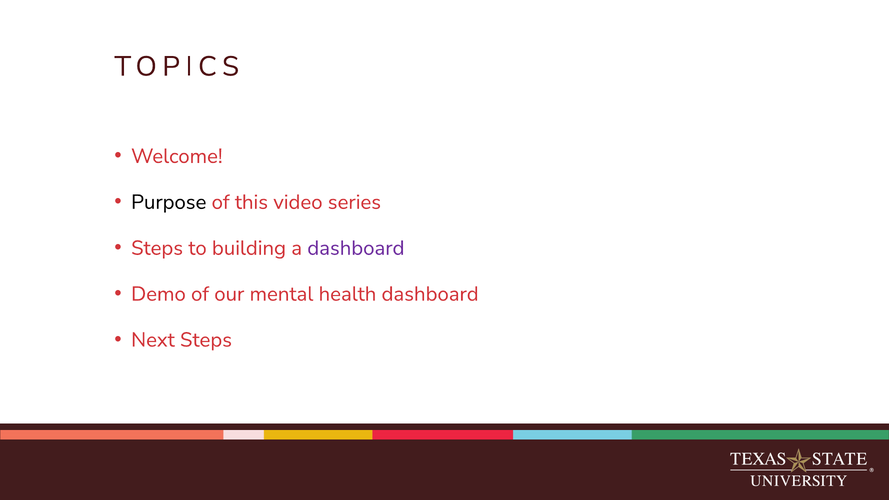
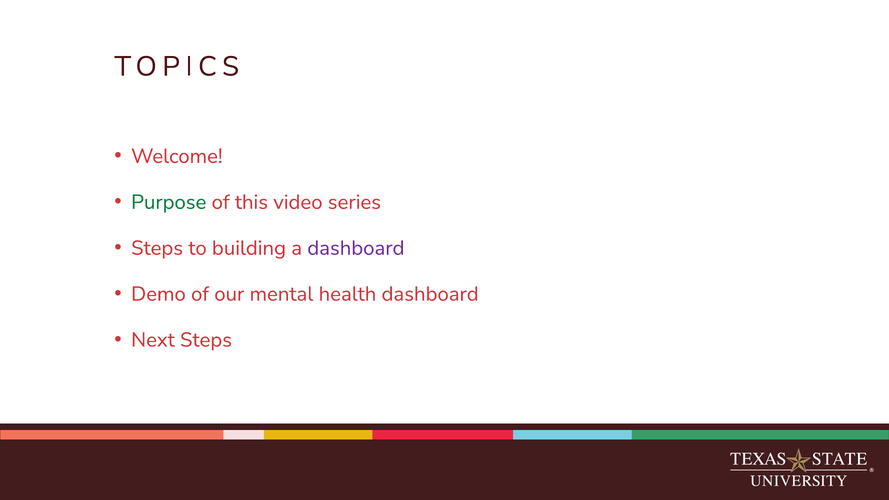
Purpose colour: black -> green
